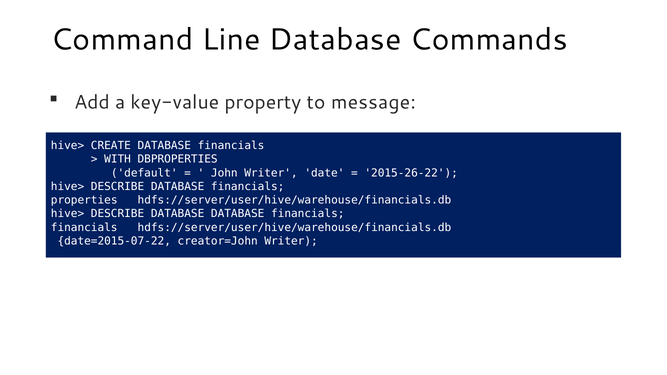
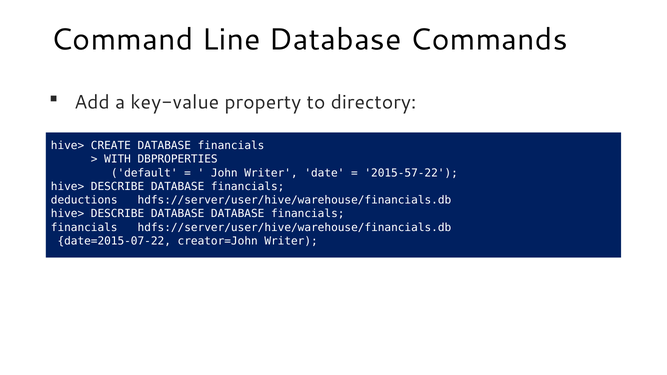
message: message -> directory
2015-26-22: 2015-26-22 -> 2015-57-22
properties: properties -> deductions
